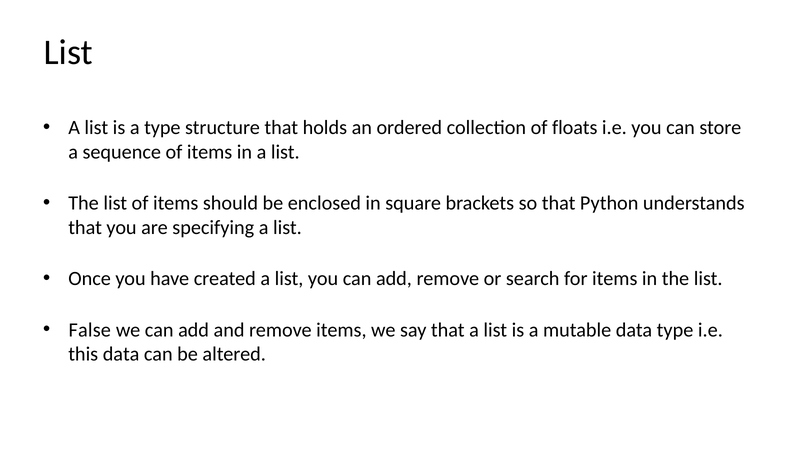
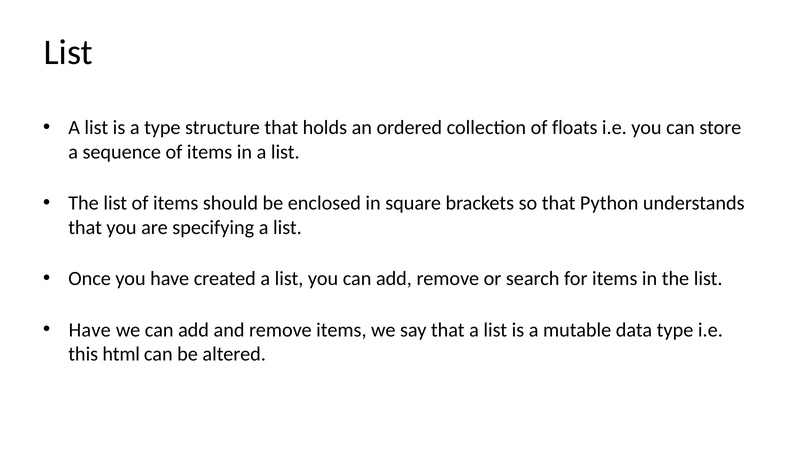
False at (90, 330): False -> Have
this data: data -> html
